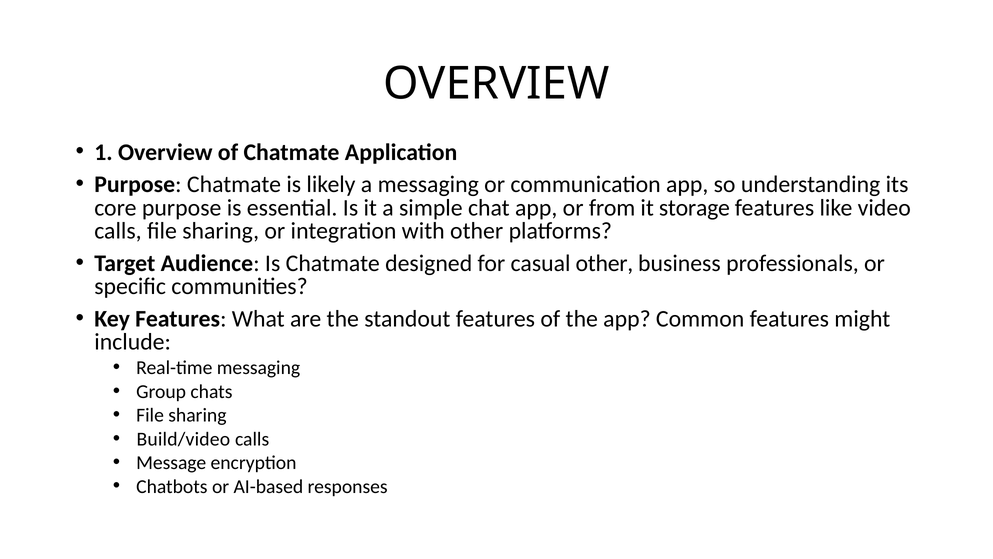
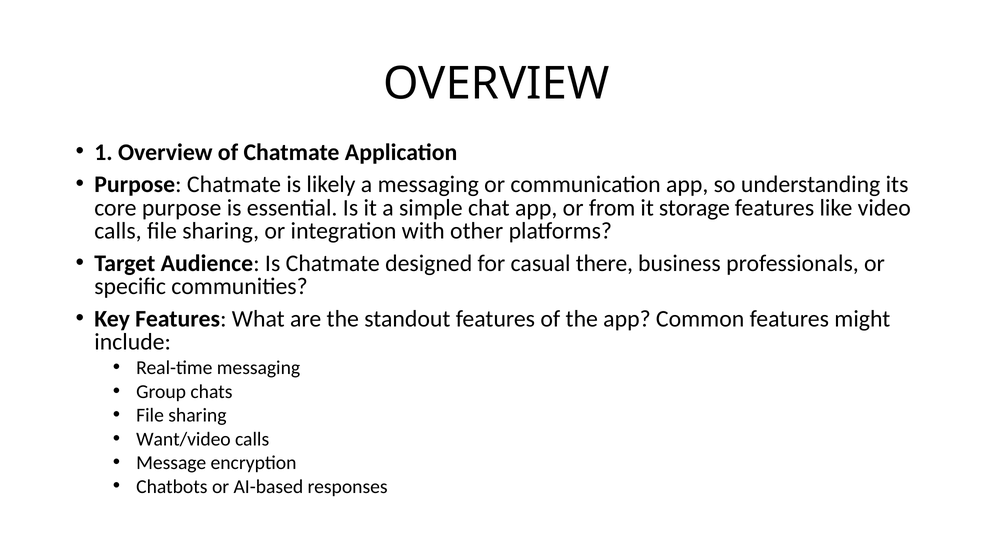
casual other: other -> there
Build/video: Build/video -> Want/video
